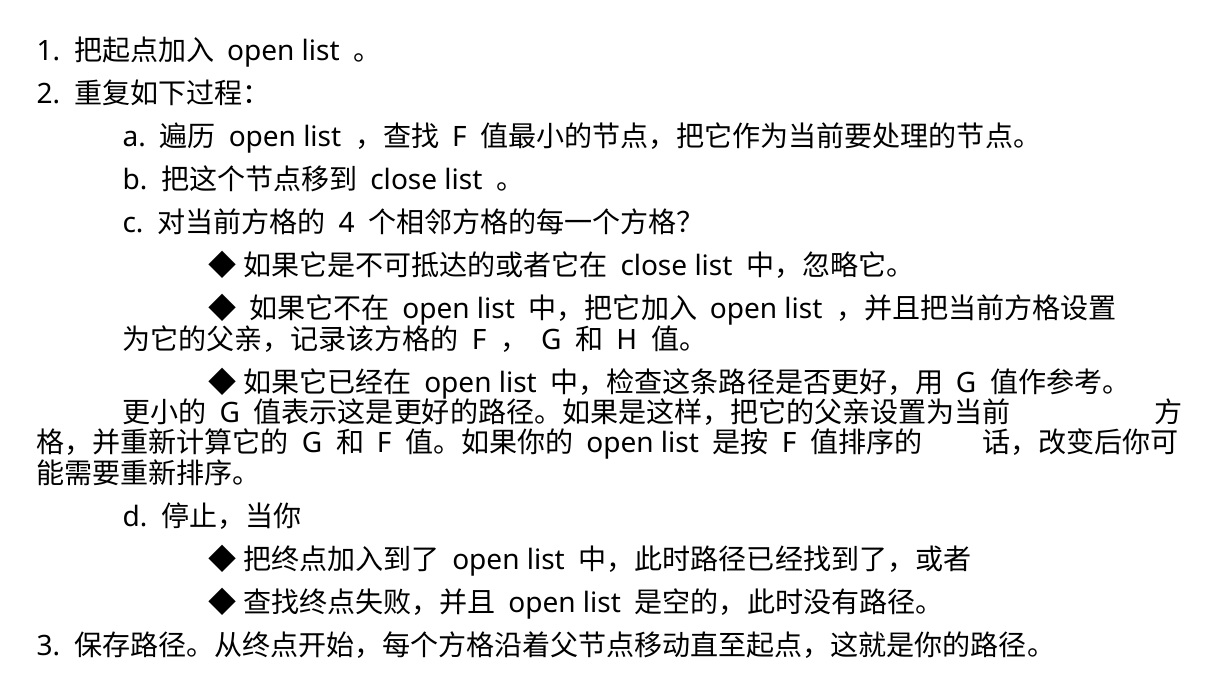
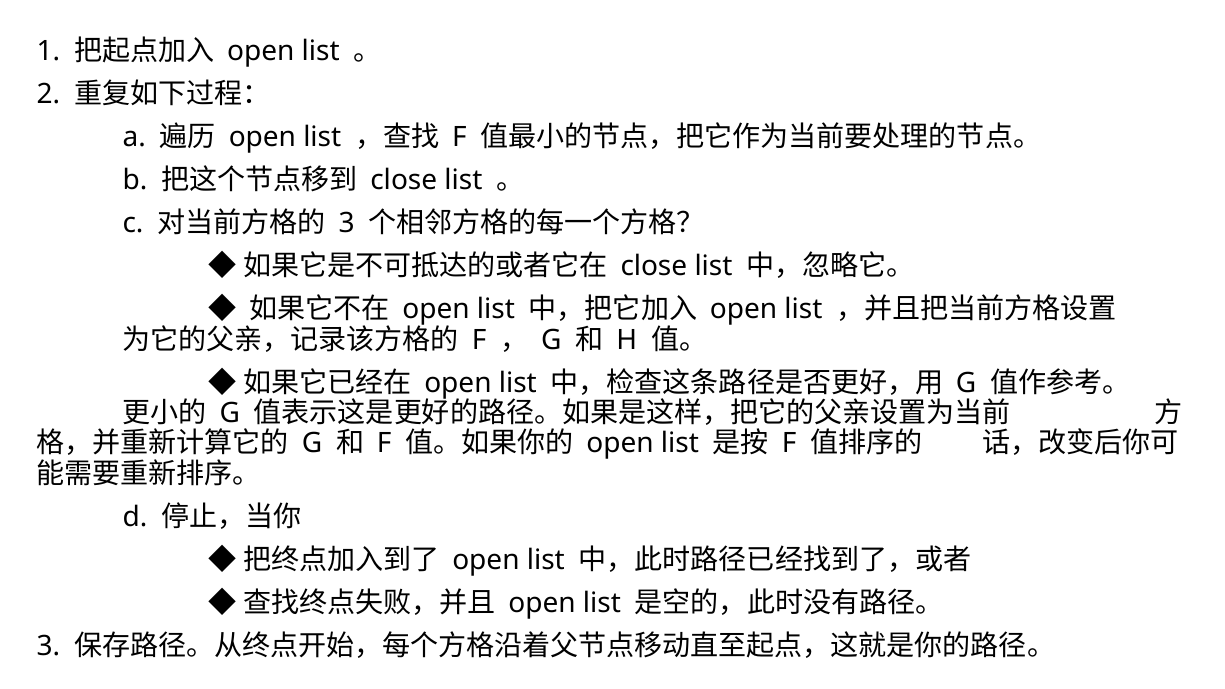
4 at (347, 224): 4 -> 3
